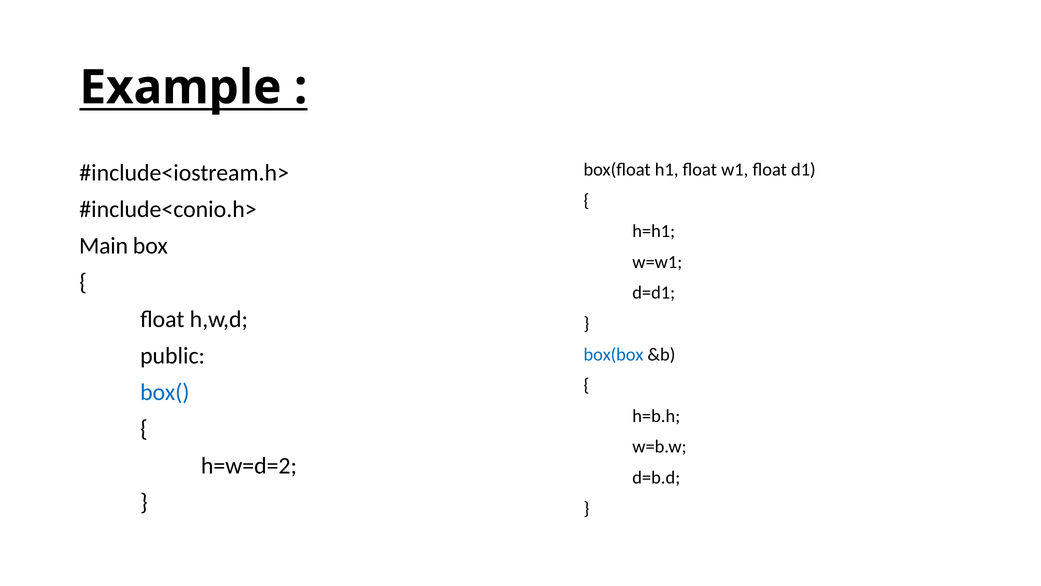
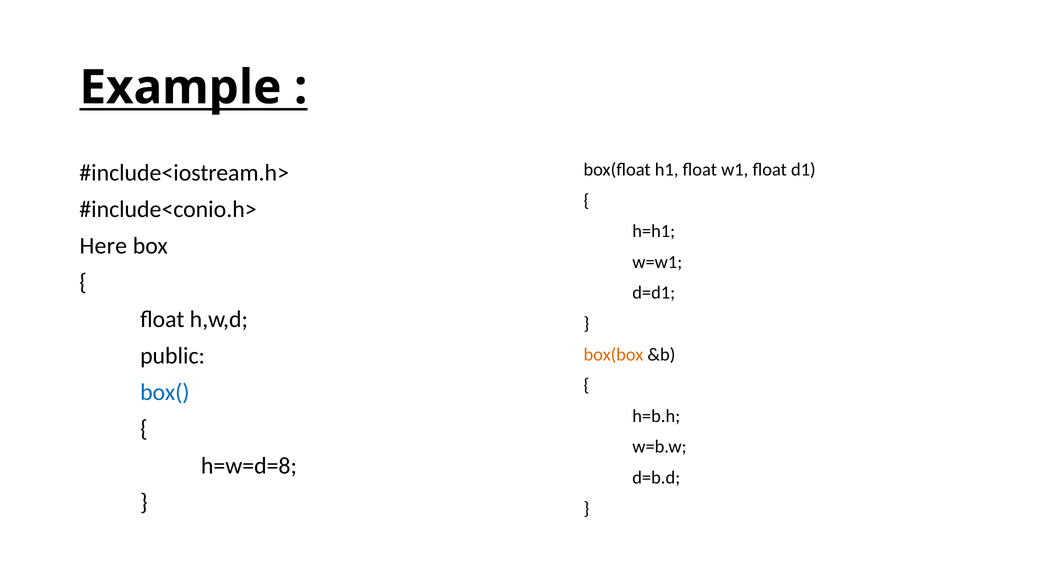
Main: Main -> Here
box(box colour: blue -> orange
h=w=d=2: h=w=d=2 -> h=w=d=8
